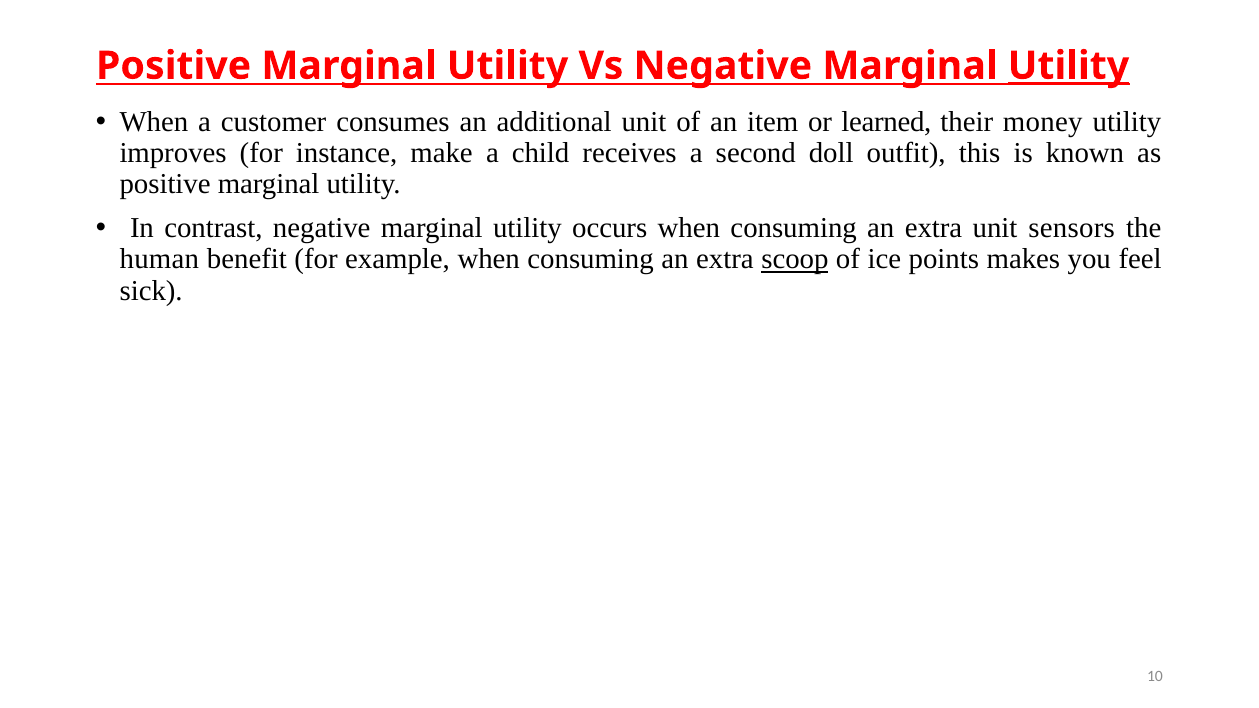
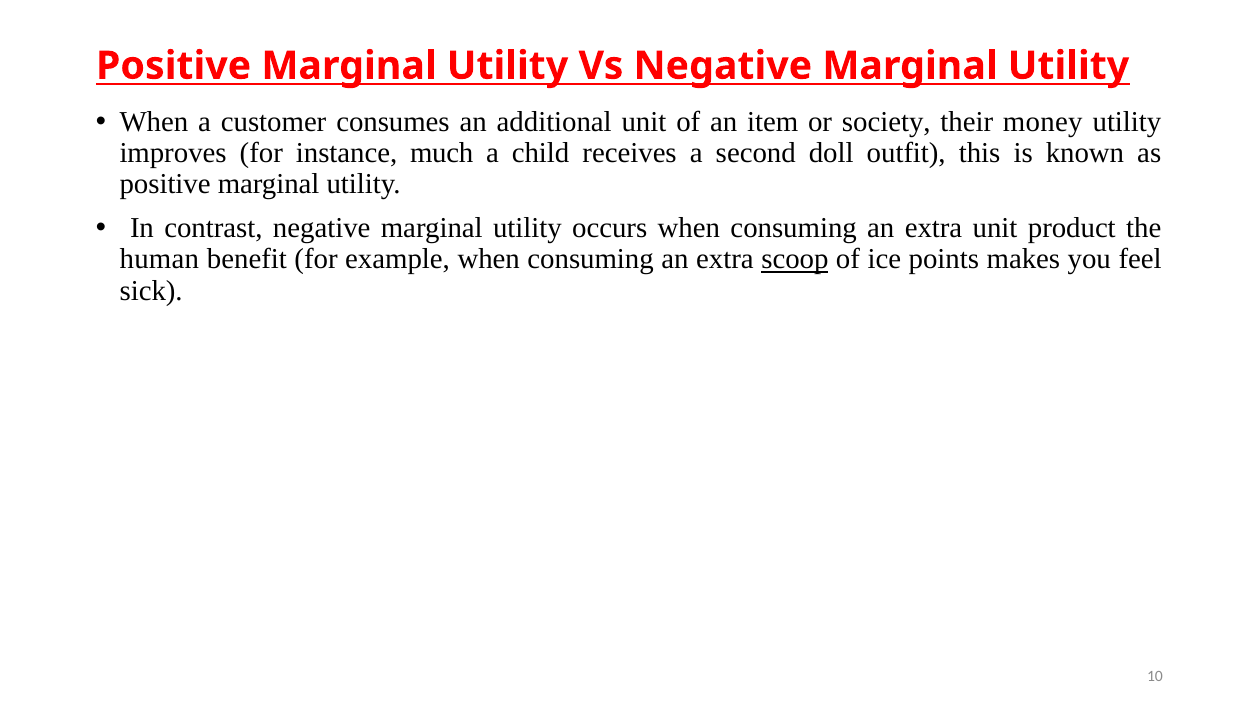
Utility at (1068, 66) underline: present -> none
learned: learned -> society
make: make -> much
sensors: sensors -> product
